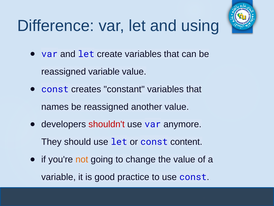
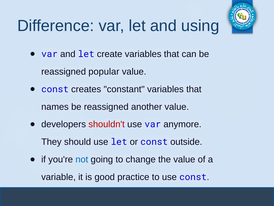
reassigned variable: variable -> popular
content: content -> outside
not colour: orange -> blue
